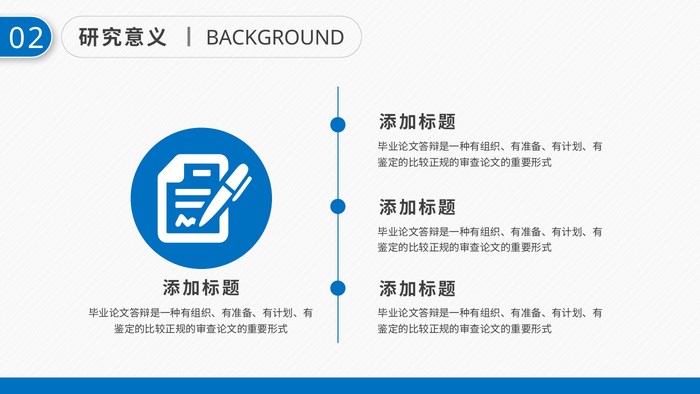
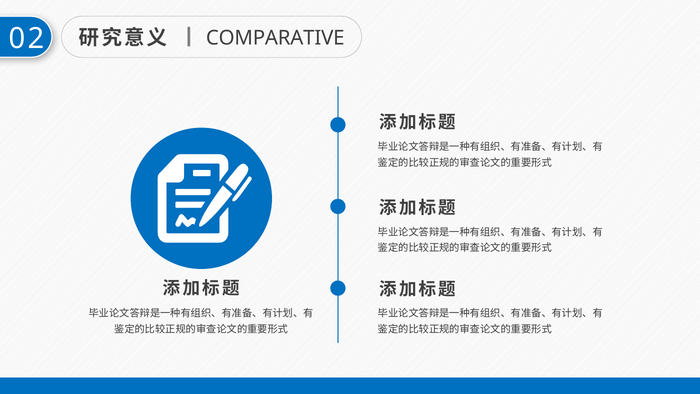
BACKGROUND: BACKGROUND -> COMPARATIVE
